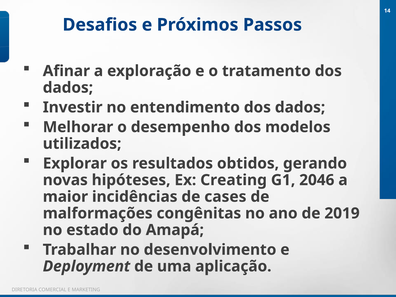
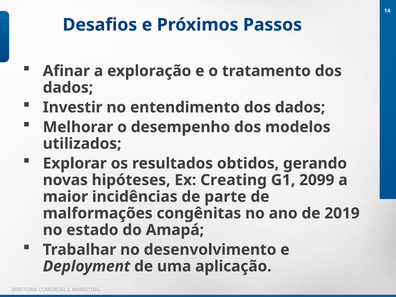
2046: 2046 -> 2099
cases: cases -> parte
